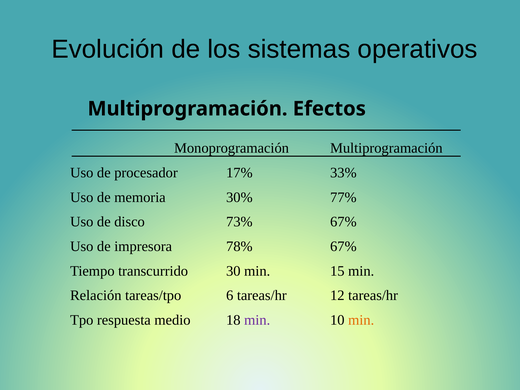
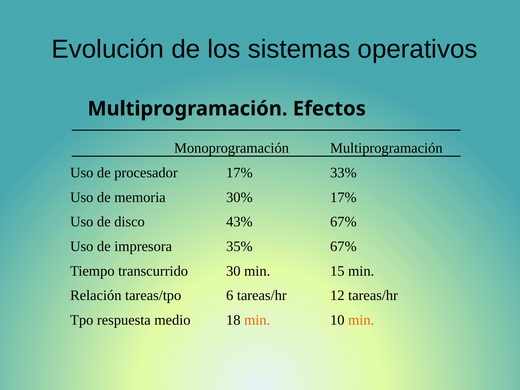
30% 77%: 77% -> 17%
73%: 73% -> 43%
78%: 78% -> 35%
min at (257, 320) colour: purple -> orange
